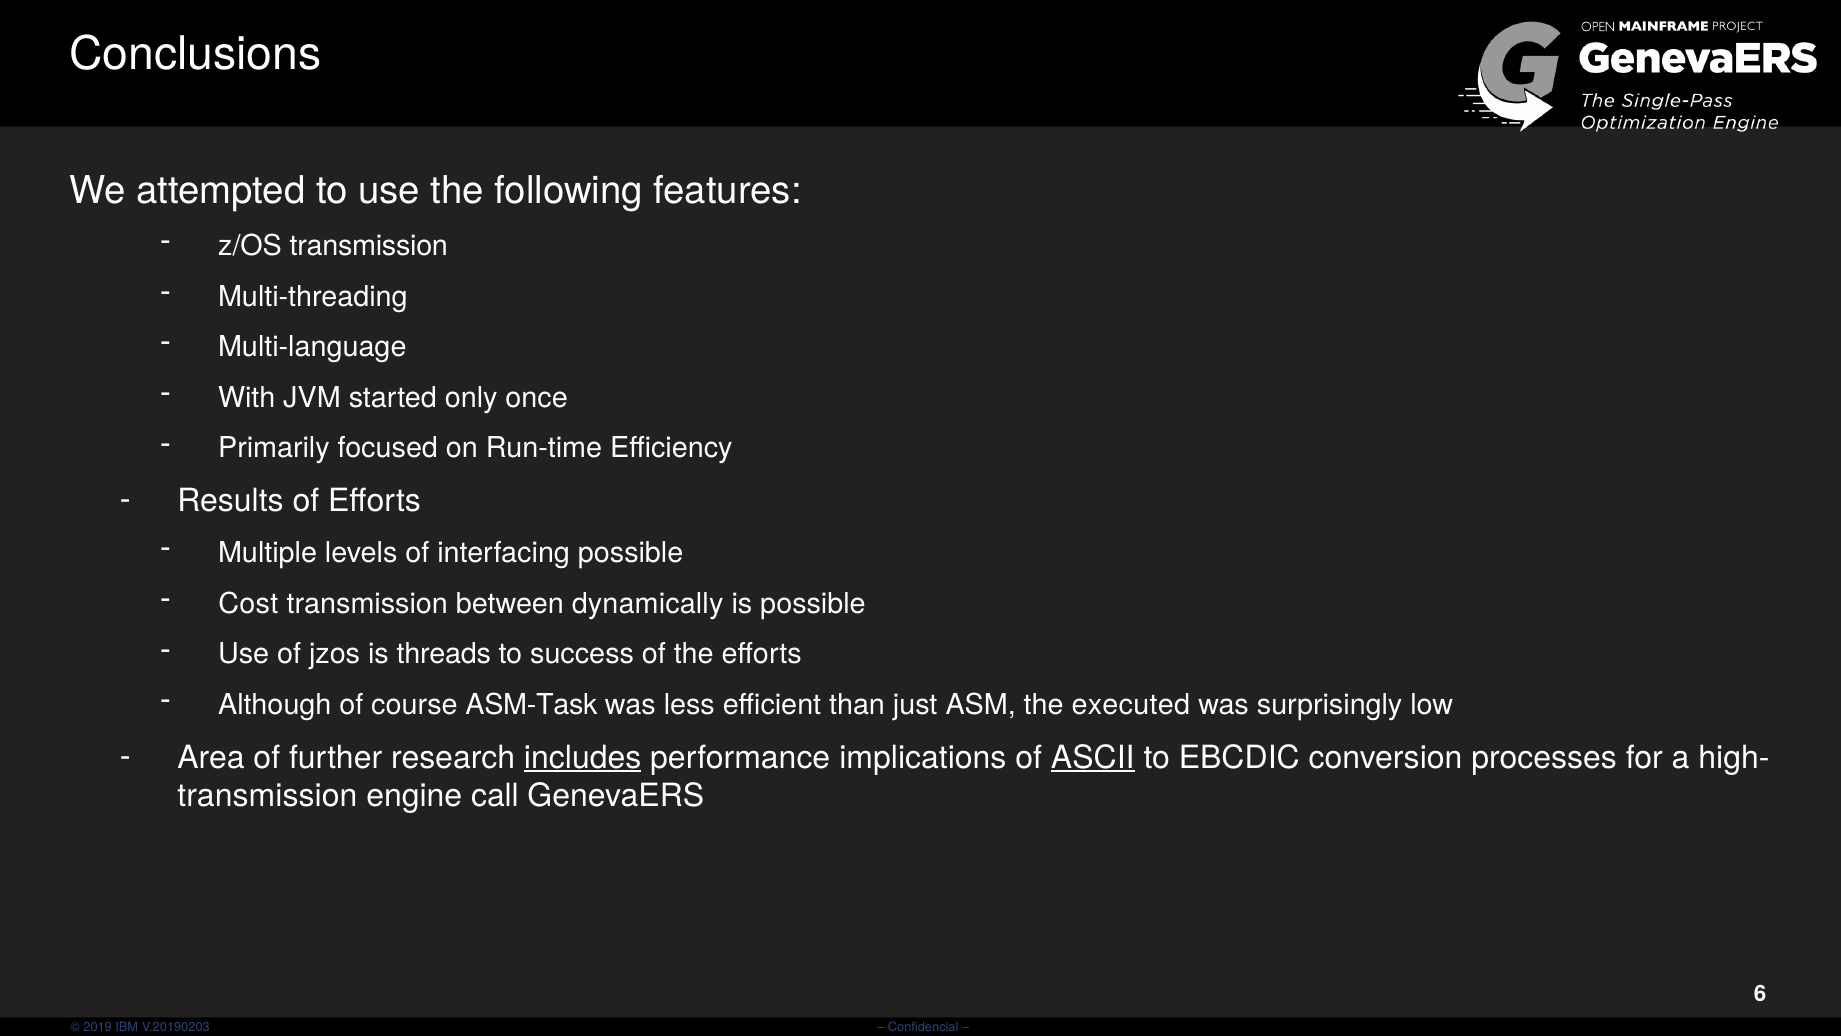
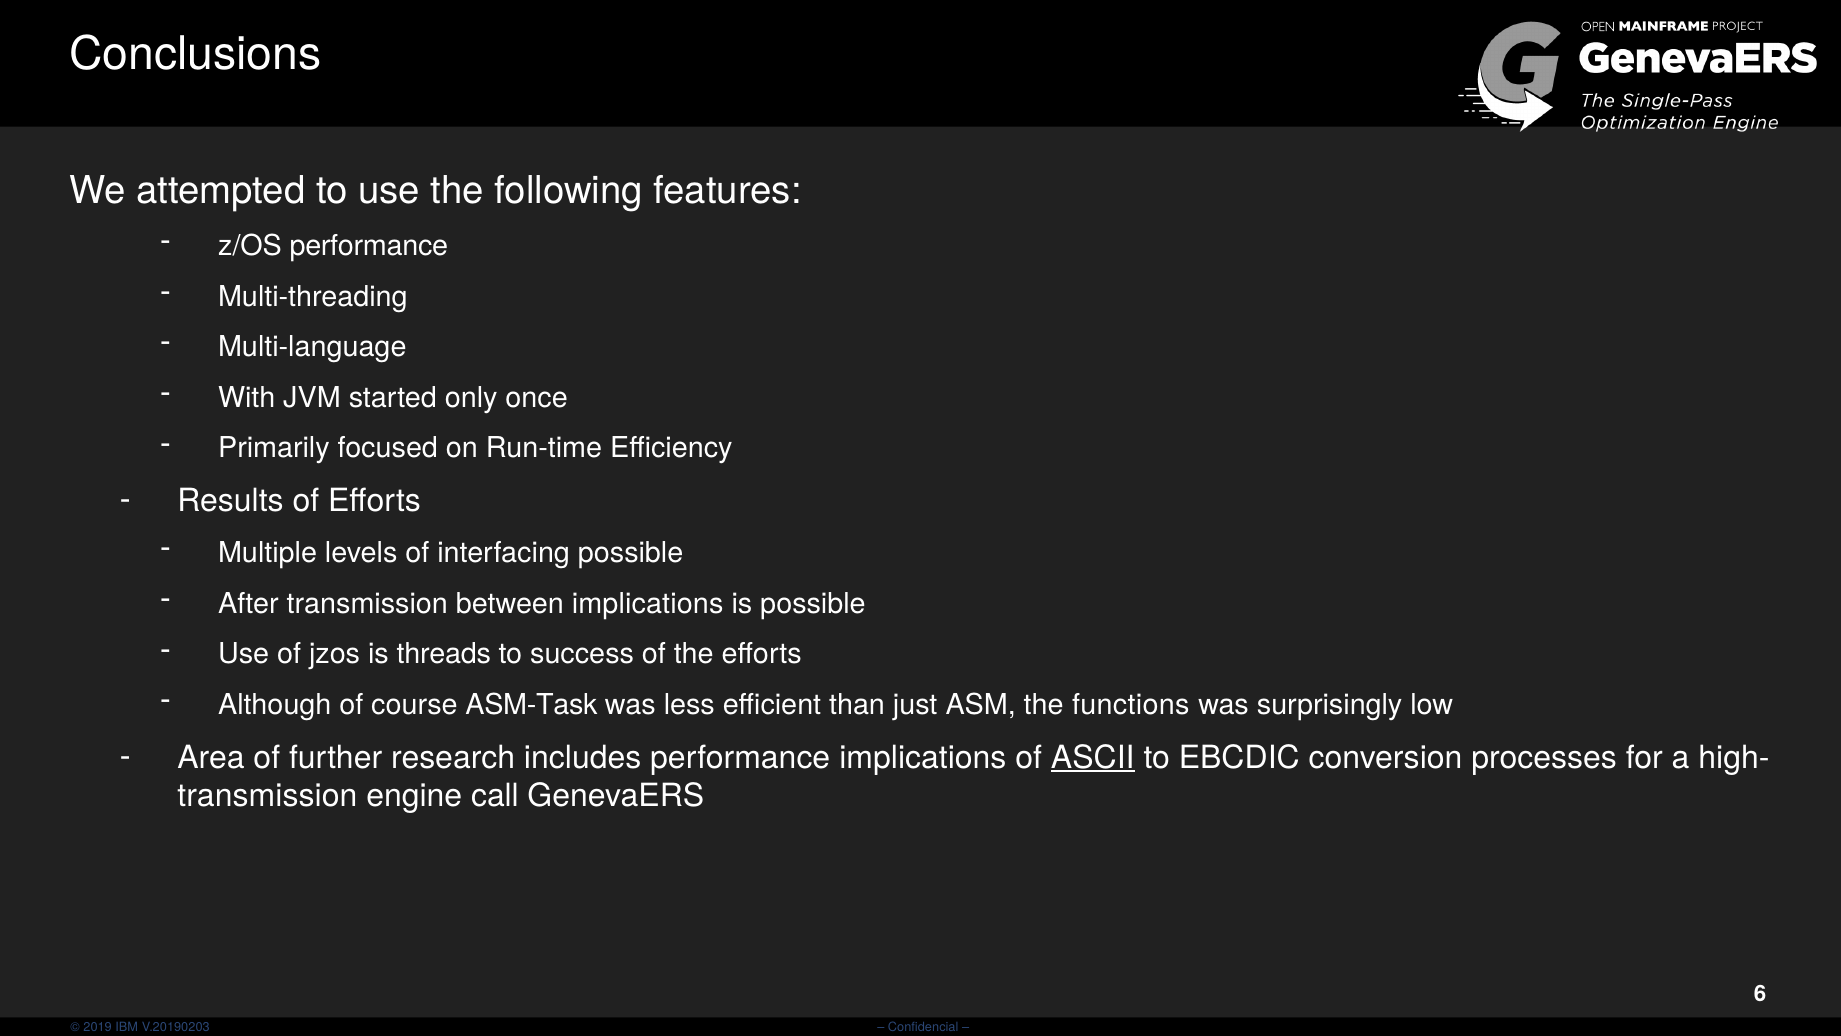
z/OS transmission: transmission -> performance
Cost: Cost -> After
between dynamically: dynamically -> implications
executed: executed -> functions
includes underline: present -> none
